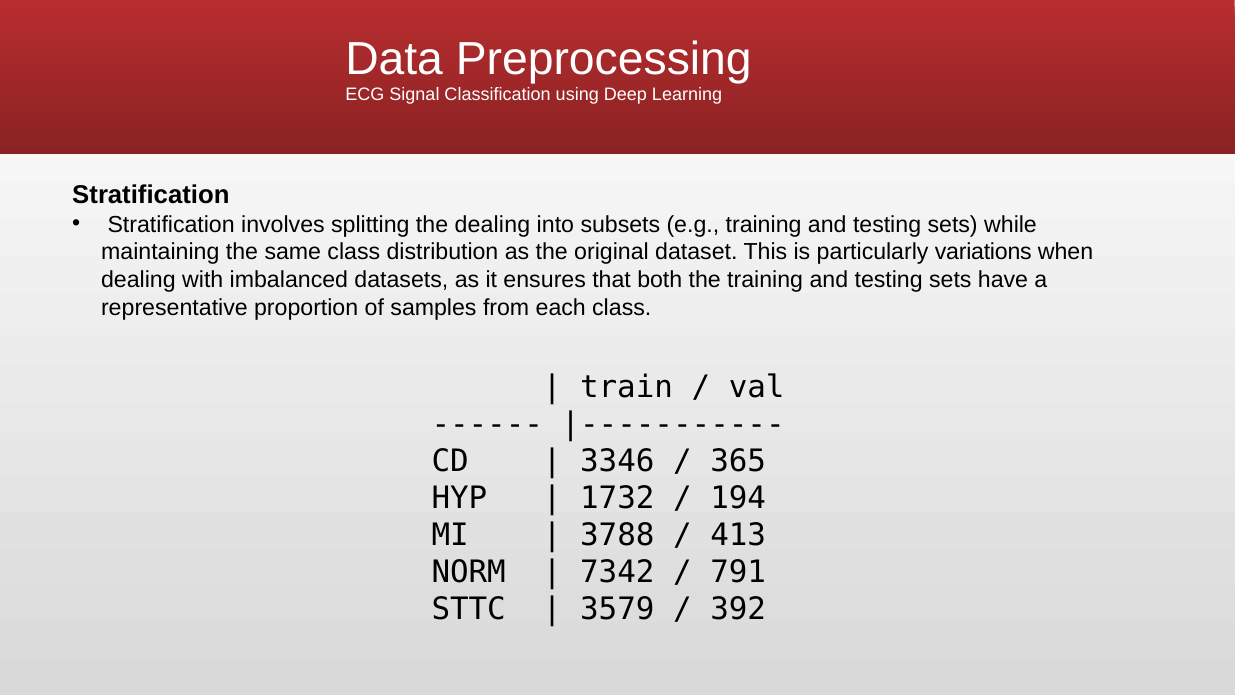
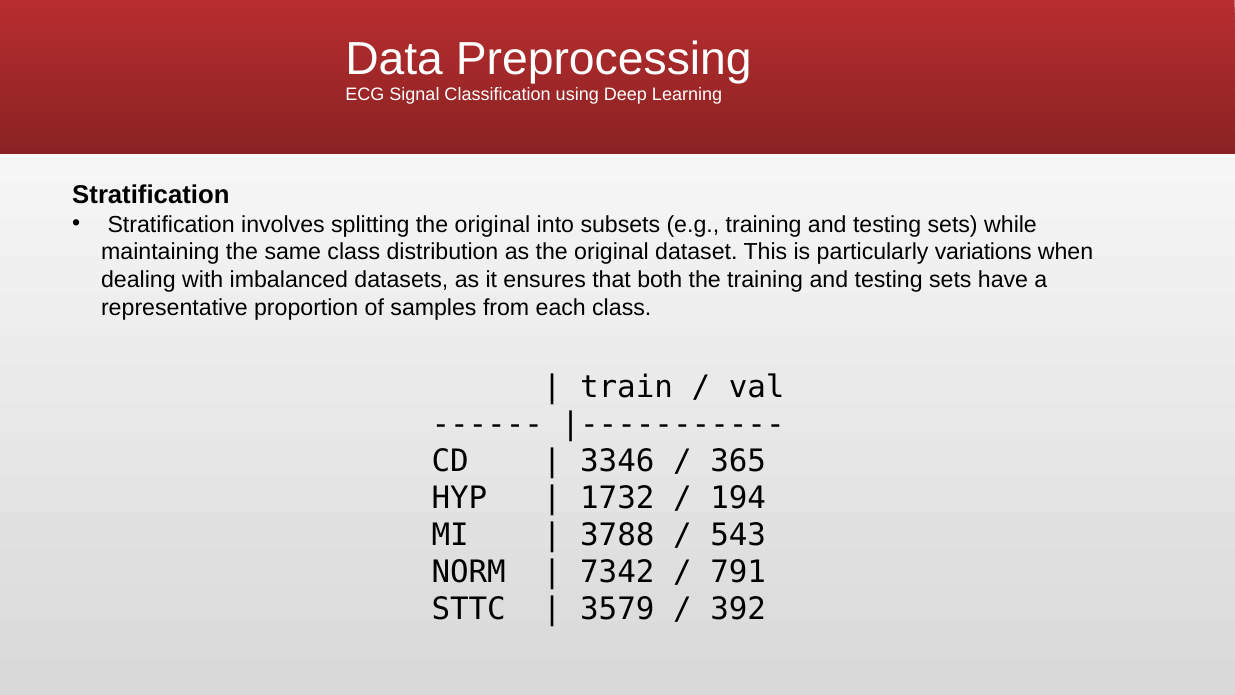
splitting the dealing: dealing -> original
413: 413 -> 543
